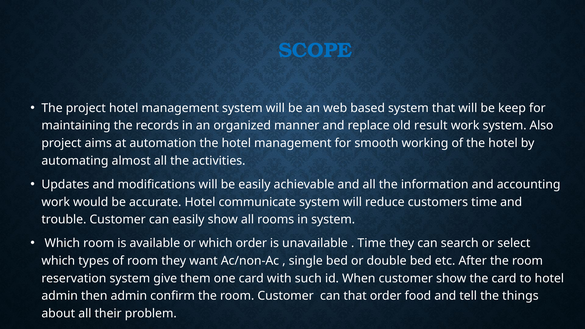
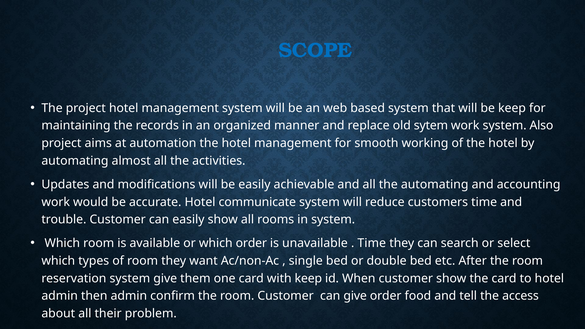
result: result -> sytem
the information: information -> automating
with such: such -> keep
can that: that -> give
things: things -> access
